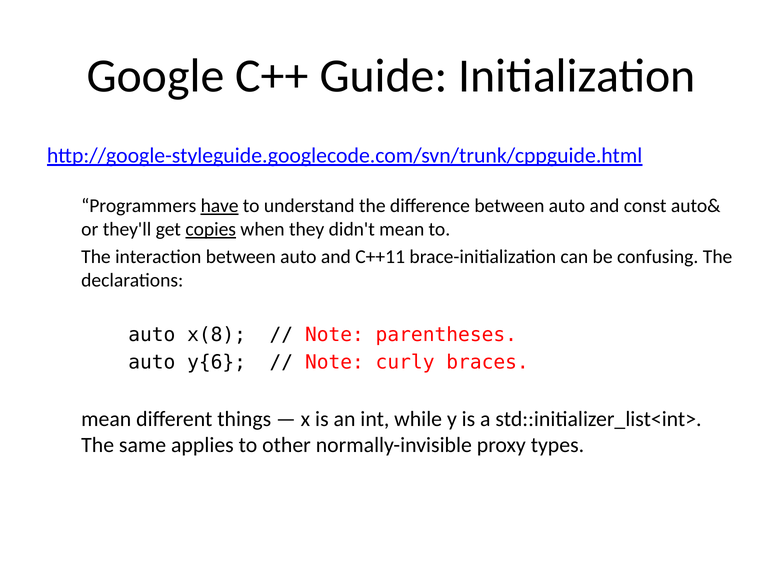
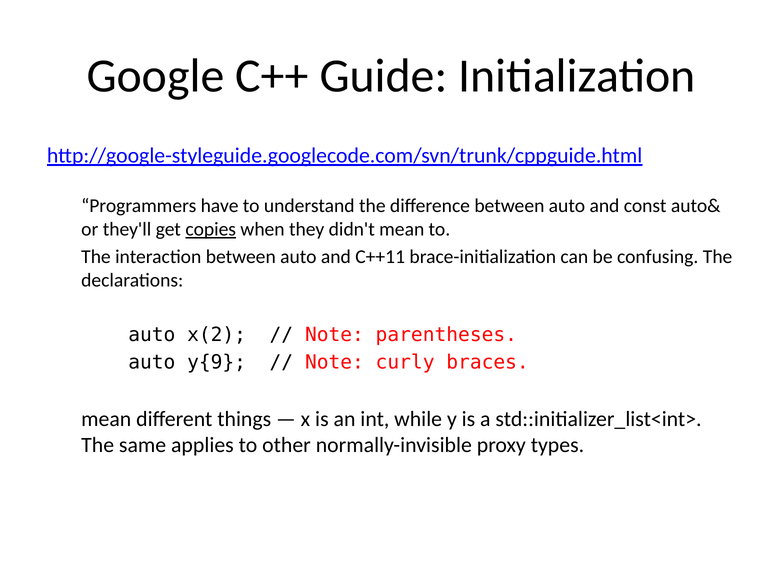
have underline: present -> none
x(8: x(8 -> x(2
y{6: y{6 -> y{9
